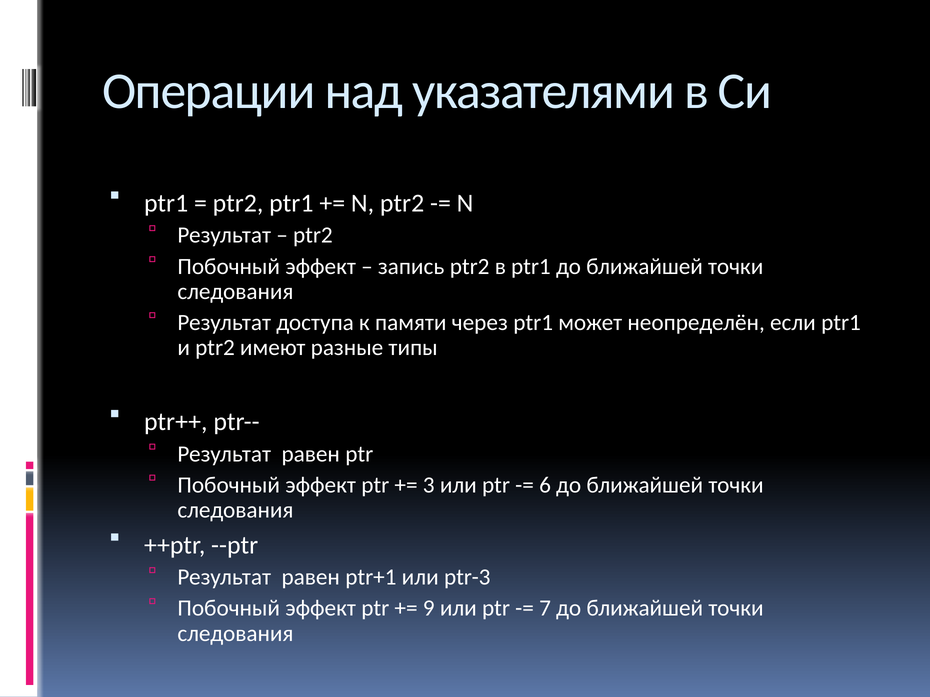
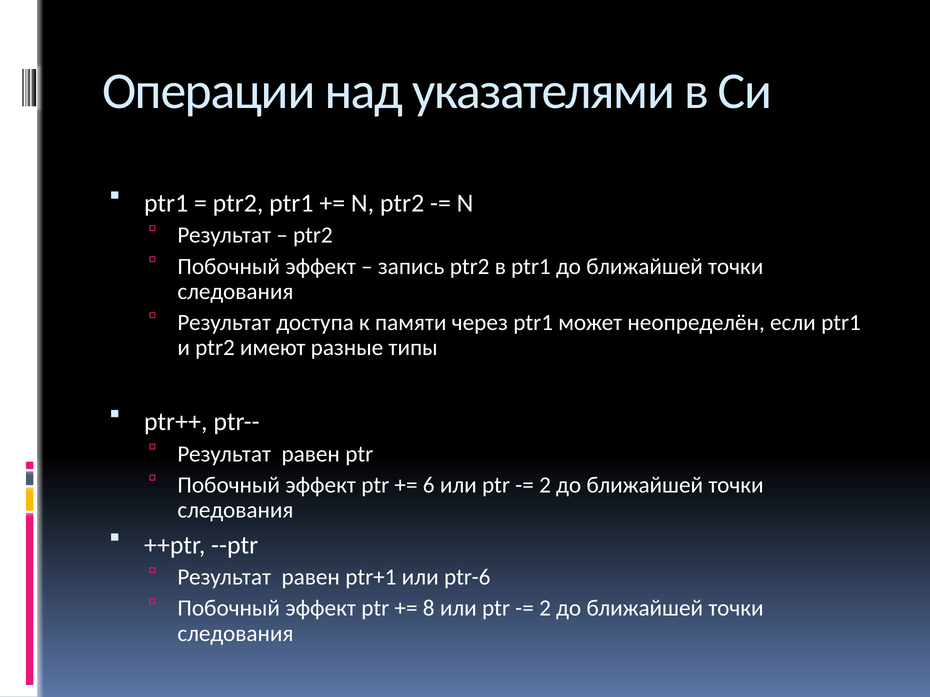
3: 3 -> 6
6 at (545, 485): 6 -> 2
ptr-3: ptr-3 -> ptr-6
9: 9 -> 8
7 at (545, 609): 7 -> 2
